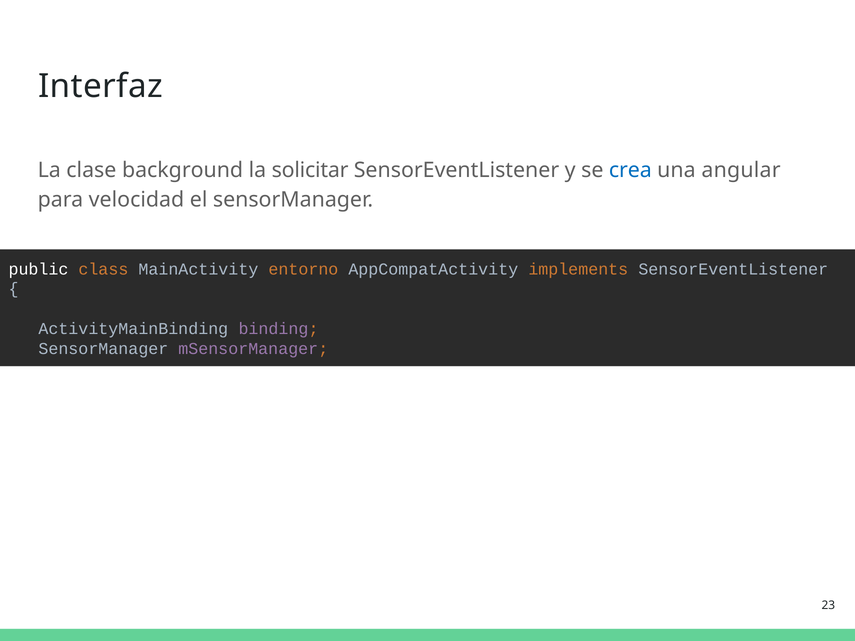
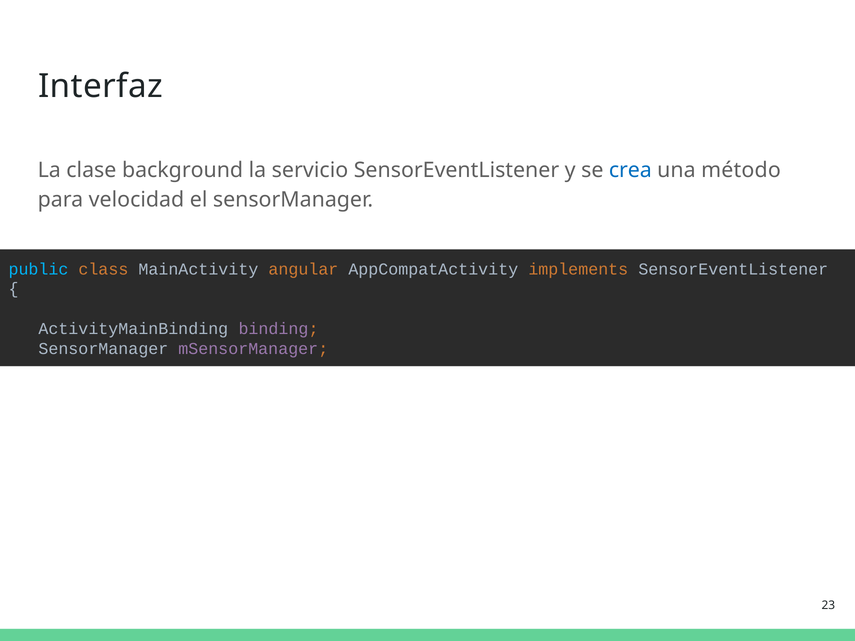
solicitar: solicitar -> servicio
angular: angular -> método
public colour: white -> light blue
entorno: entorno -> angular
